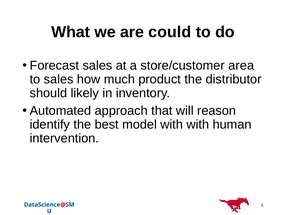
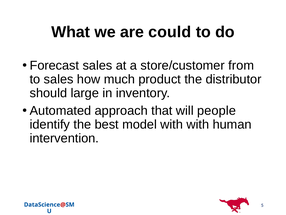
area: area -> from
likely: likely -> large
reason: reason -> people
